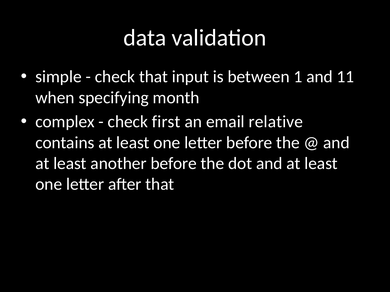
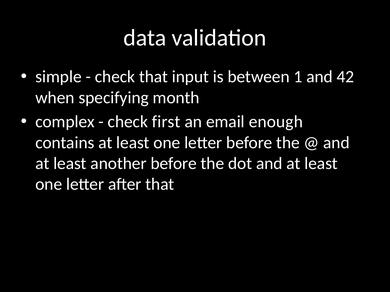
11: 11 -> 42
relative: relative -> enough
